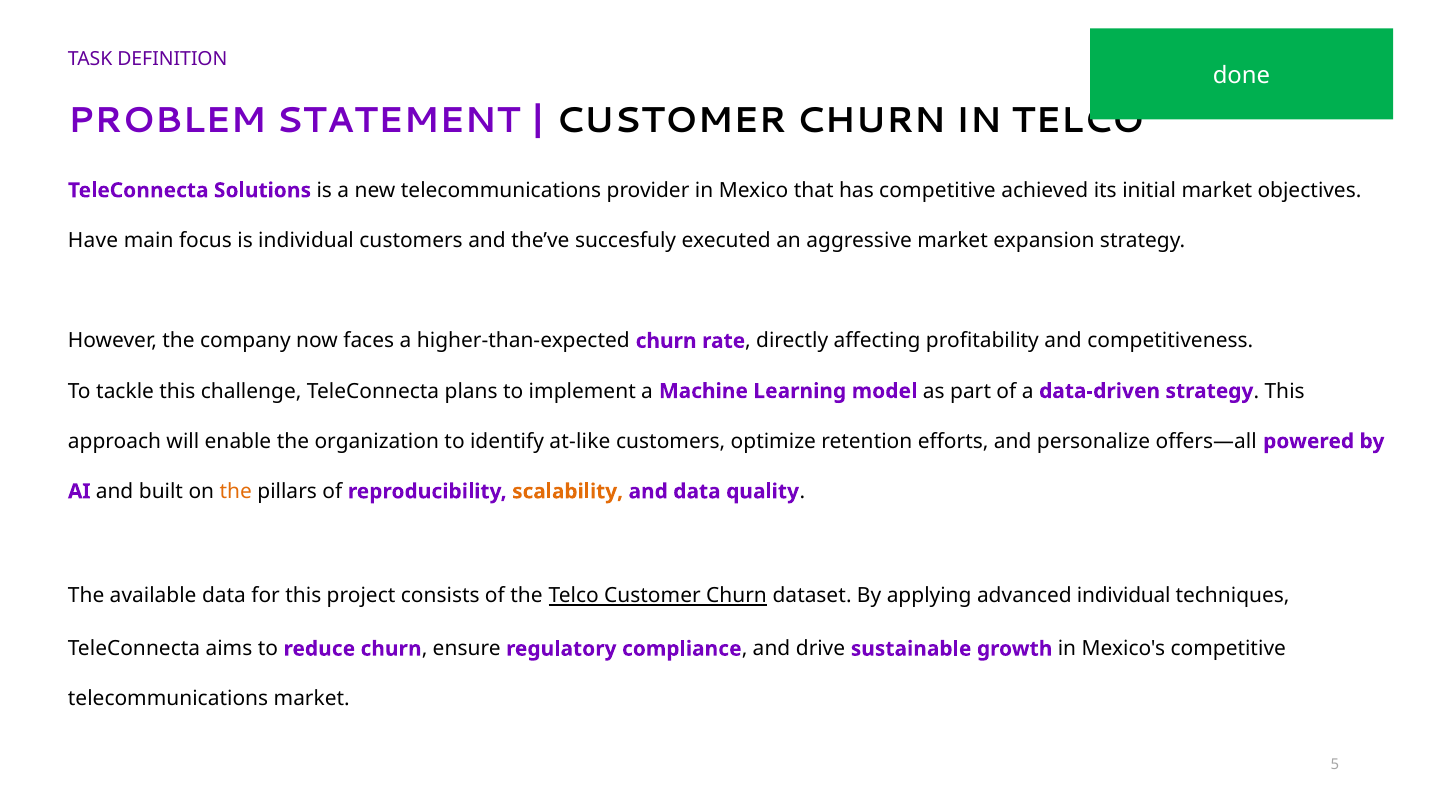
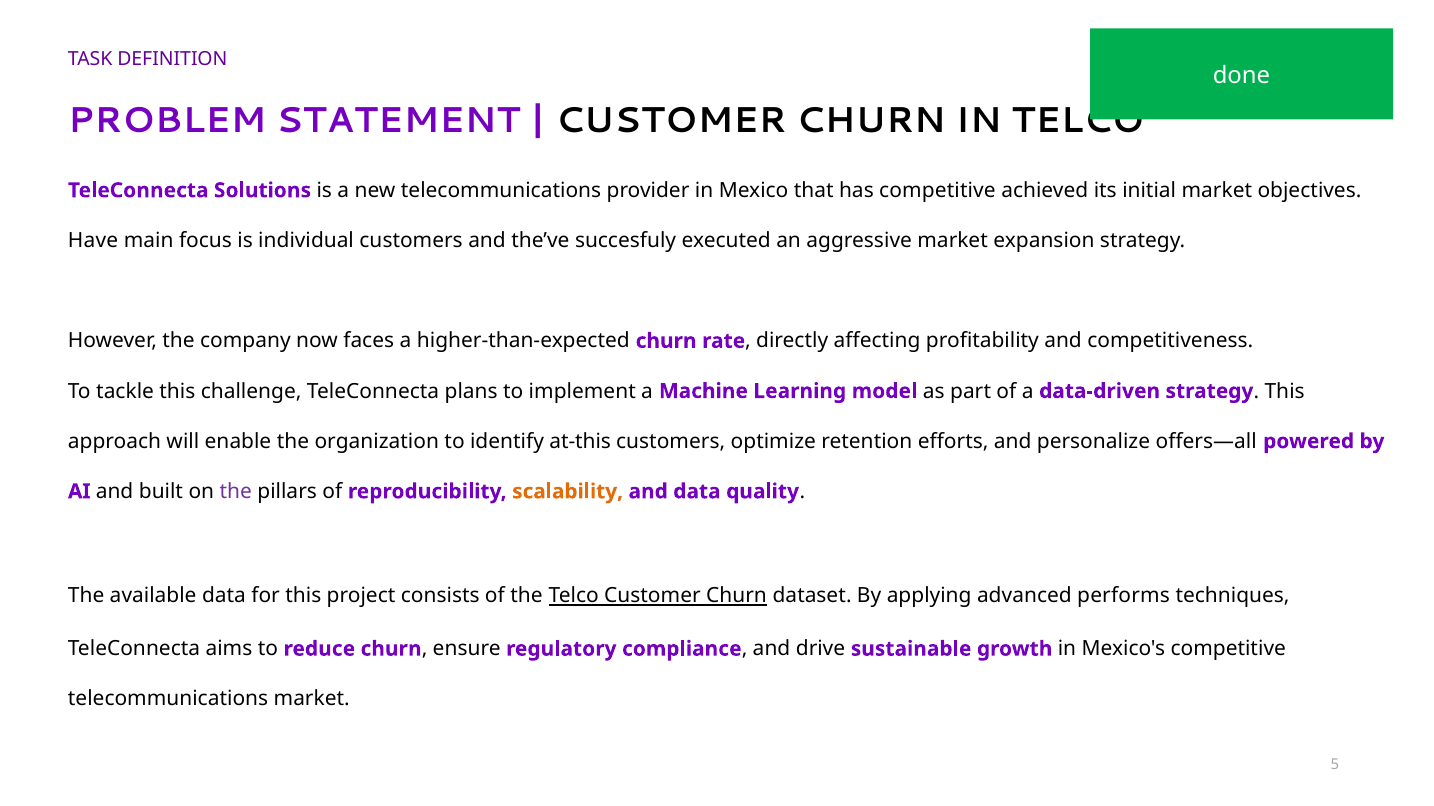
at-like: at-like -> at-this
the at (236, 492) colour: orange -> purple
advanced individual: individual -> performs
